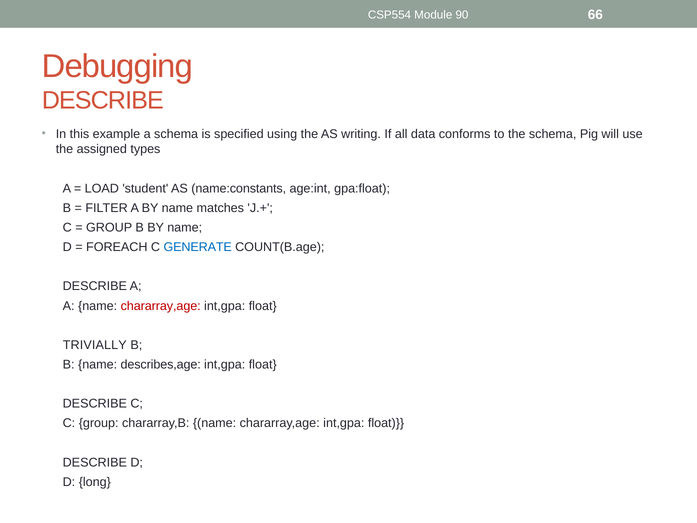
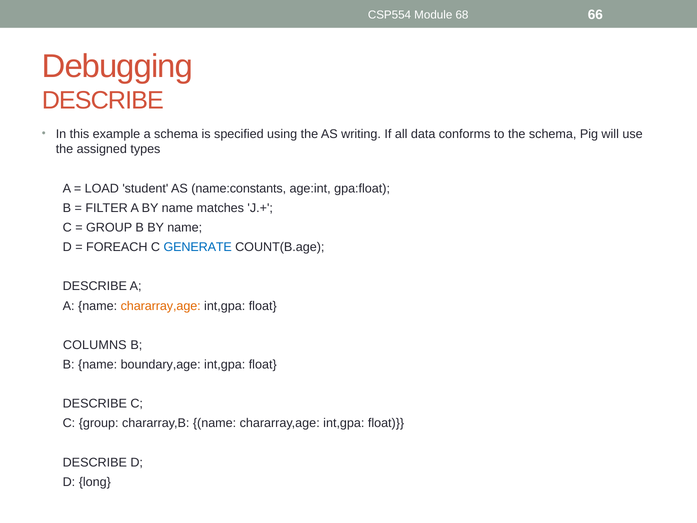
90: 90 -> 68
chararray,age at (161, 306) colour: red -> orange
TRIVIALLY: TRIVIALLY -> COLUMNS
describes,age: describes,age -> boundary,age
